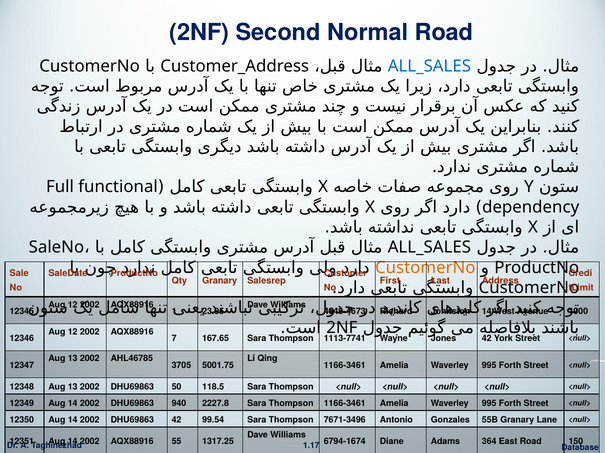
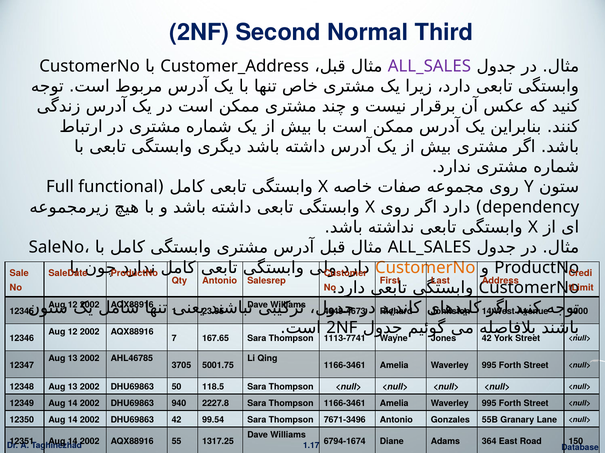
Normal Road: Road -> Third
ALL_SALES at (429, 66) colour: blue -> purple
Qty Granary: Granary -> Antonio
